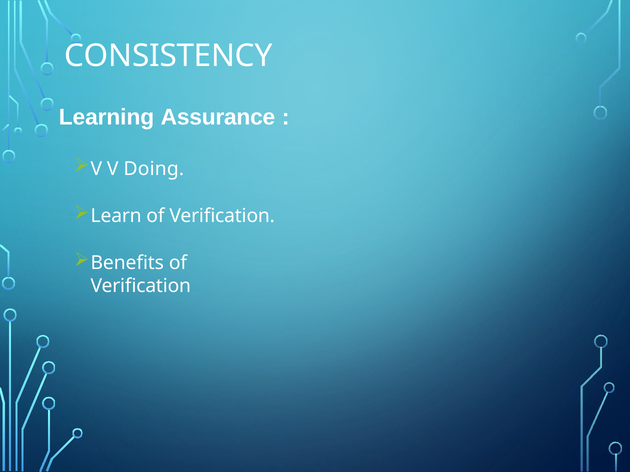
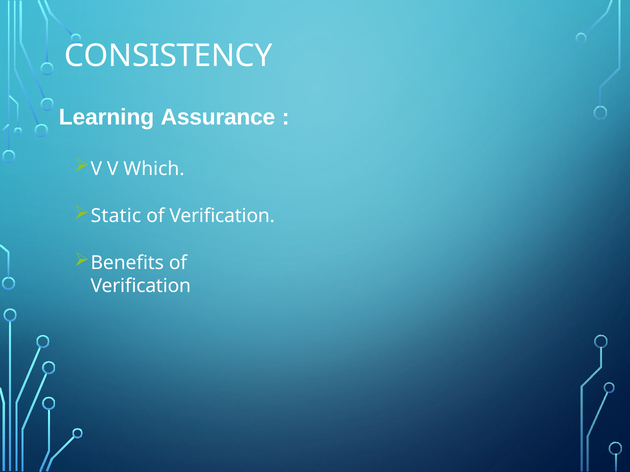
Doing: Doing -> Which
Learn: Learn -> Static
